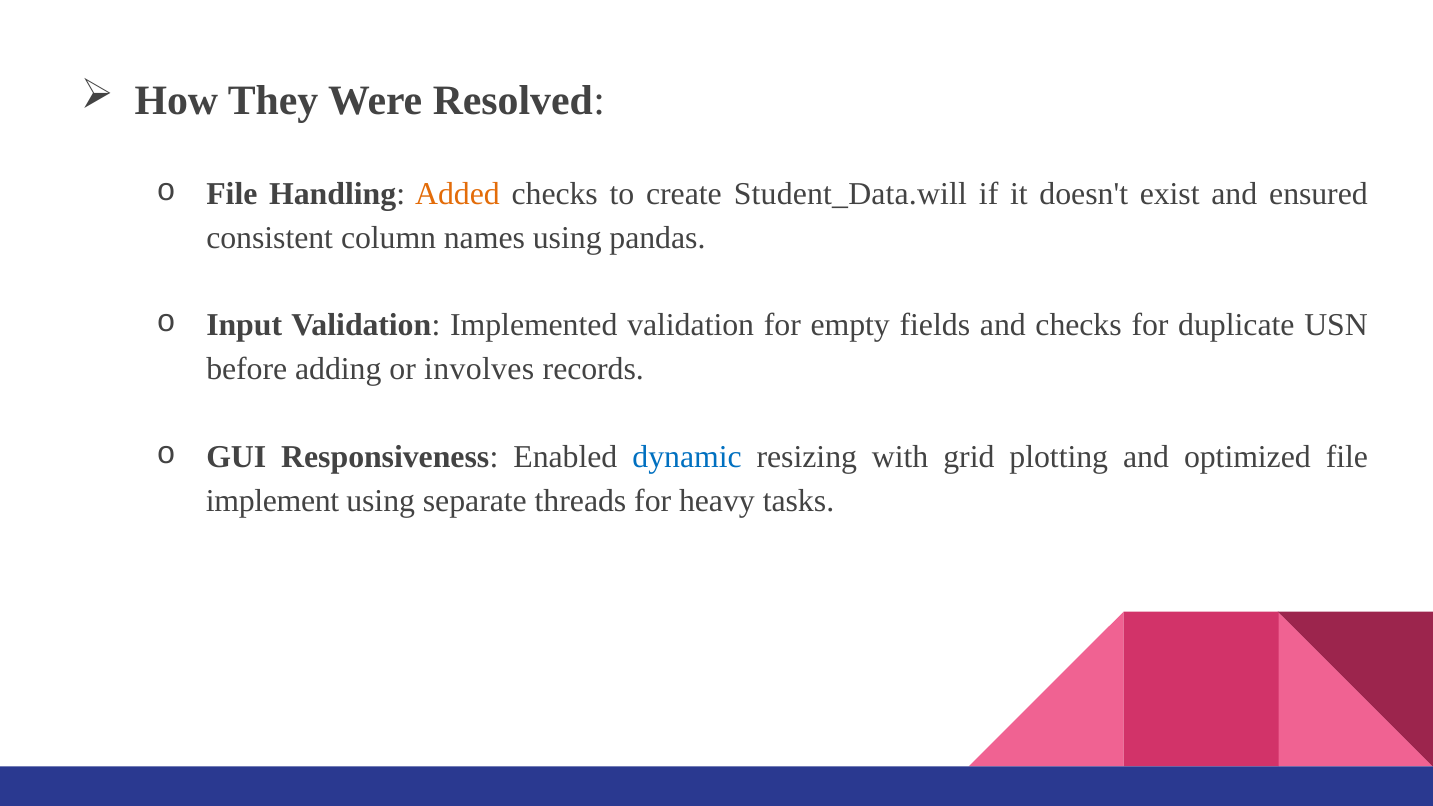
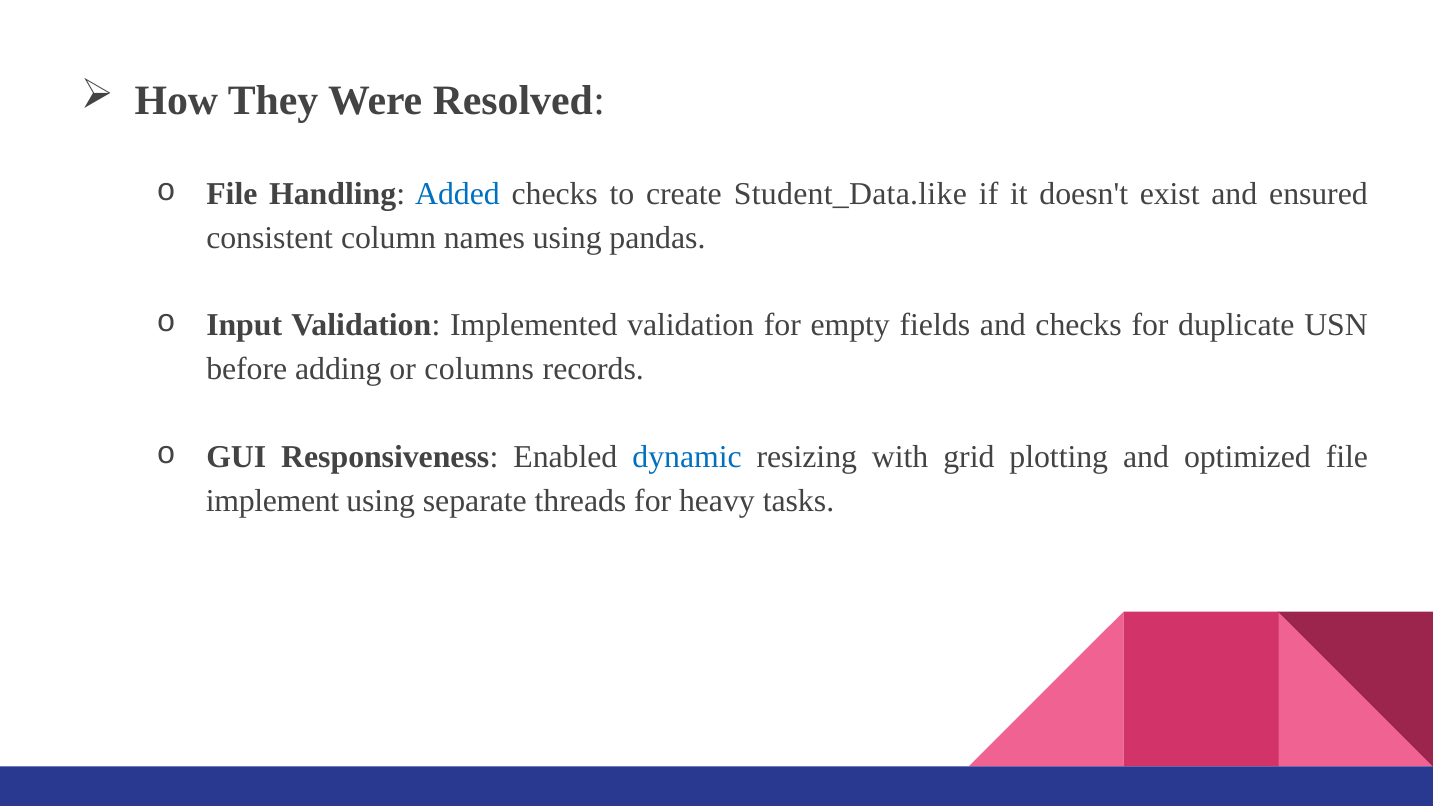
Added colour: orange -> blue
Student_Data.will: Student_Data.will -> Student_Data.like
involves: involves -> columns
